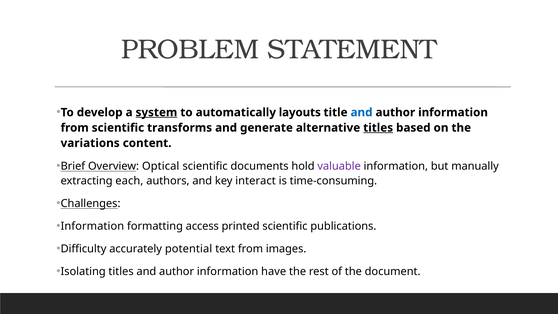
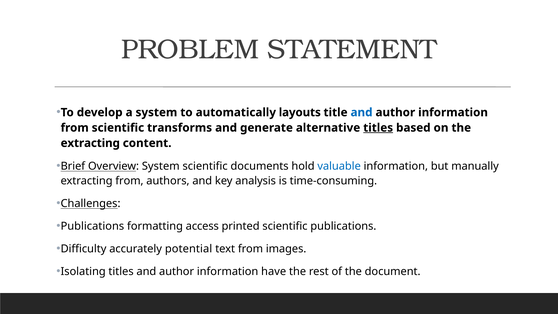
system at (156, 112) underline: present -> none
variations at (90, 143): variations -> extracting
Overview Optical: Optical -> System
valuable colour: purple -> blue
extracting each: each -> from
interact: interact -> analysis
Information at (92, 226): Information -> Publications
